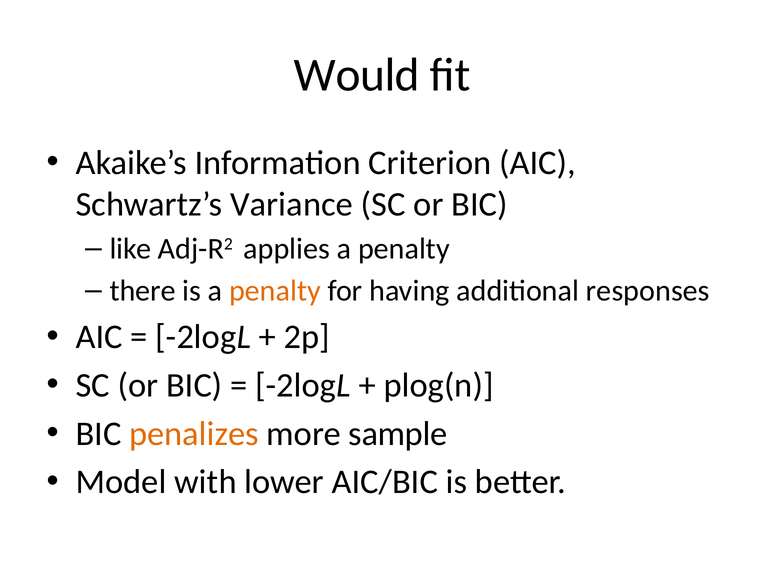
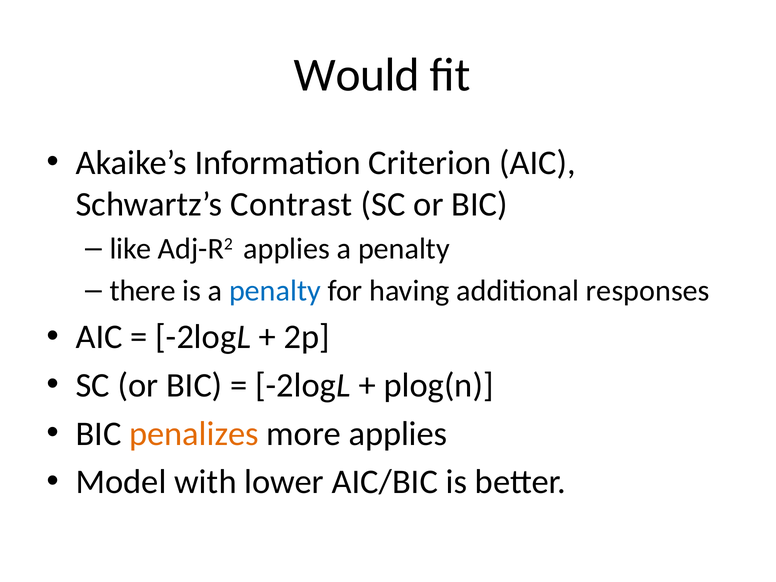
Variance: Variance -> Contrast
penalty at (275, 291) colour: orange -> blue
more sample: sample -> applies
